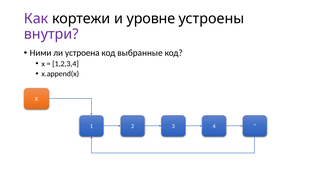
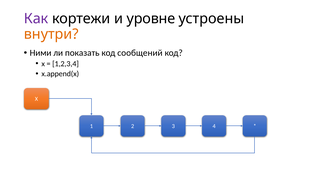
внутри colour: purple -> orange
устроена: устроена -> показать
выбранные: выбранные -> сообщений
